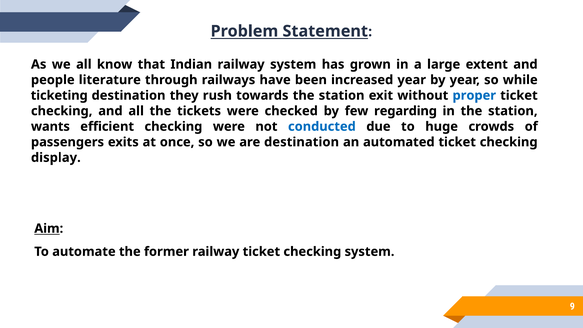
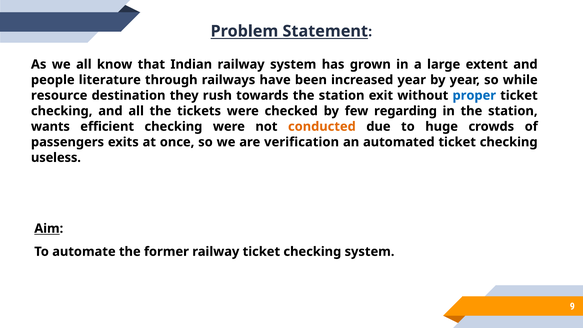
ticketing: ticketing -> resource
conducted colour: blue -> orange
are destination: destination -> verification
display: display -> useless
